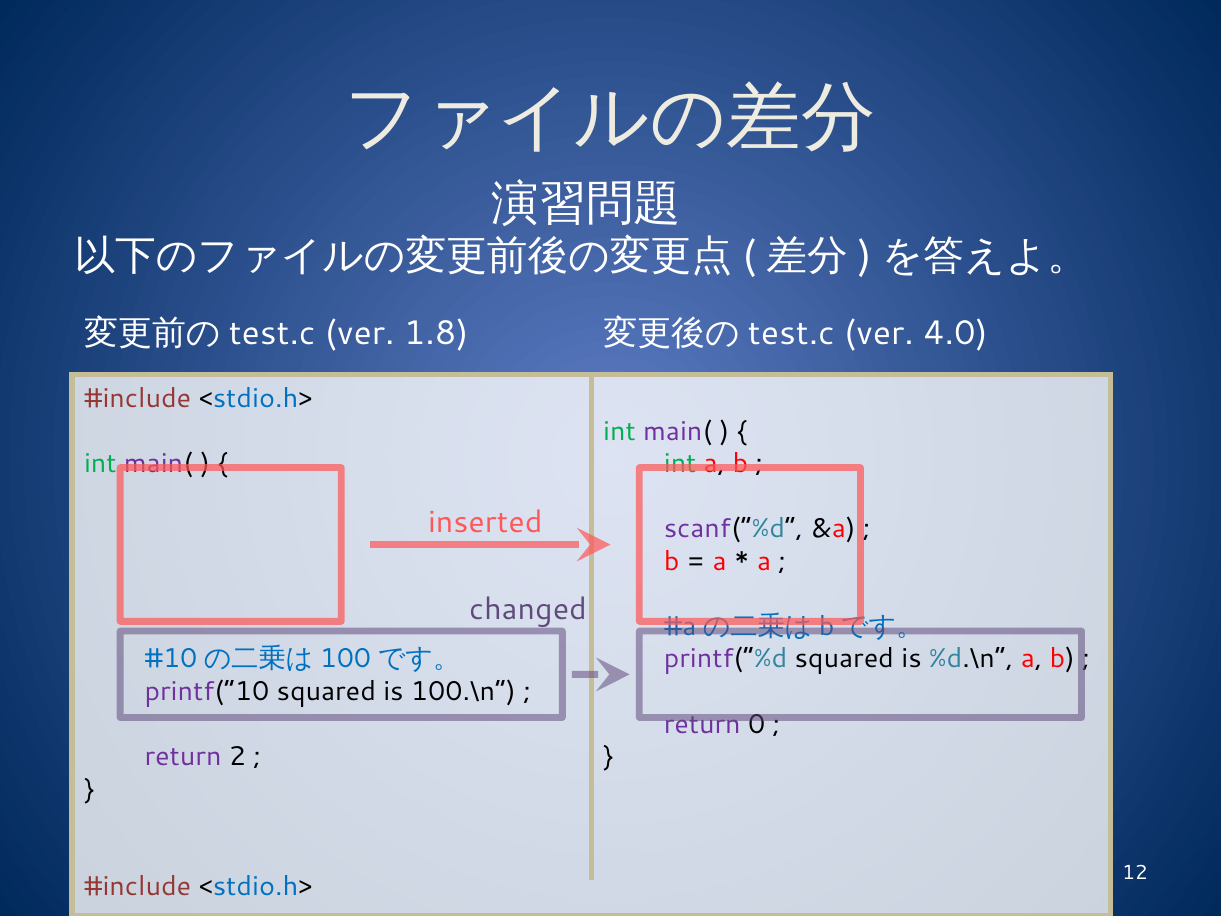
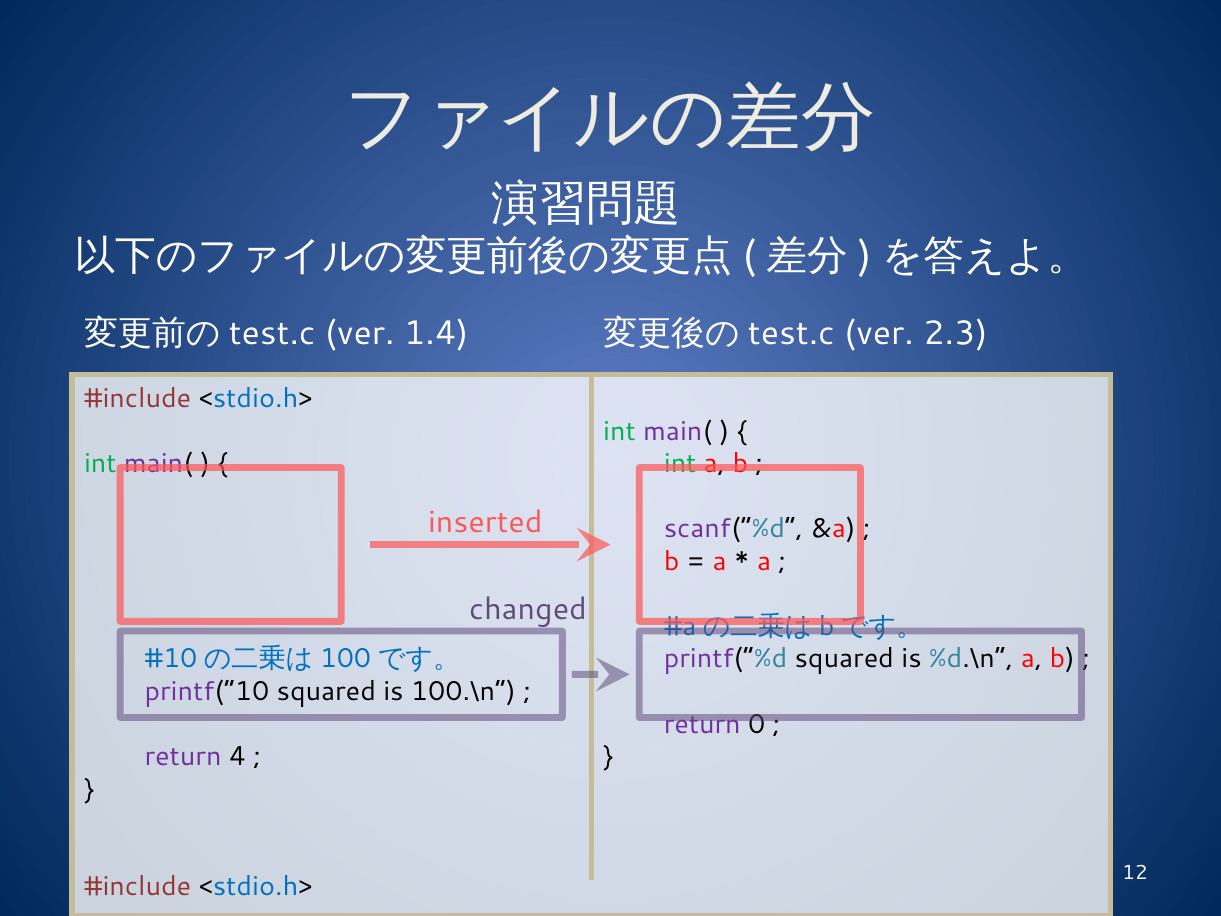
1.8: 1.8 -> 1.4
4.0: 4.0 -> 2.3
2: 2 -> 4
